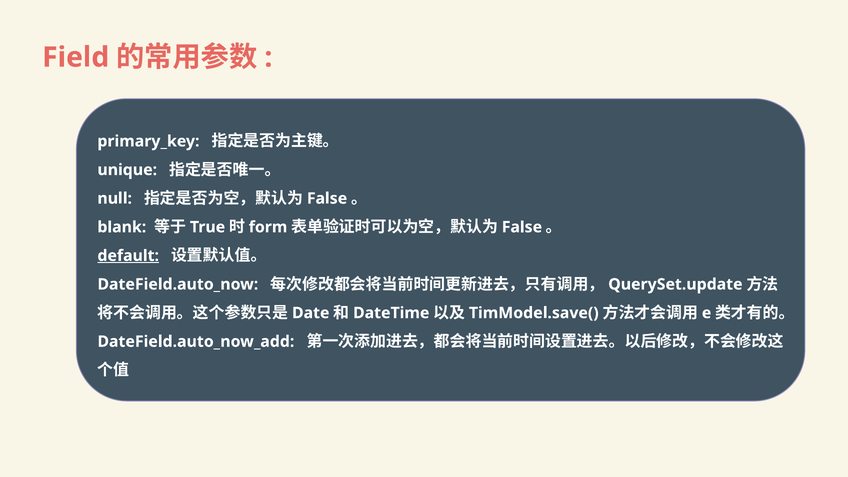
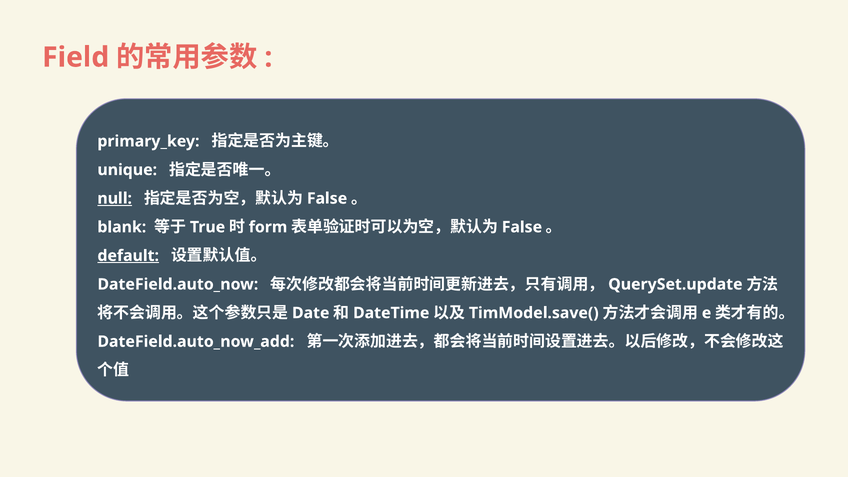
null underline: none -> present
